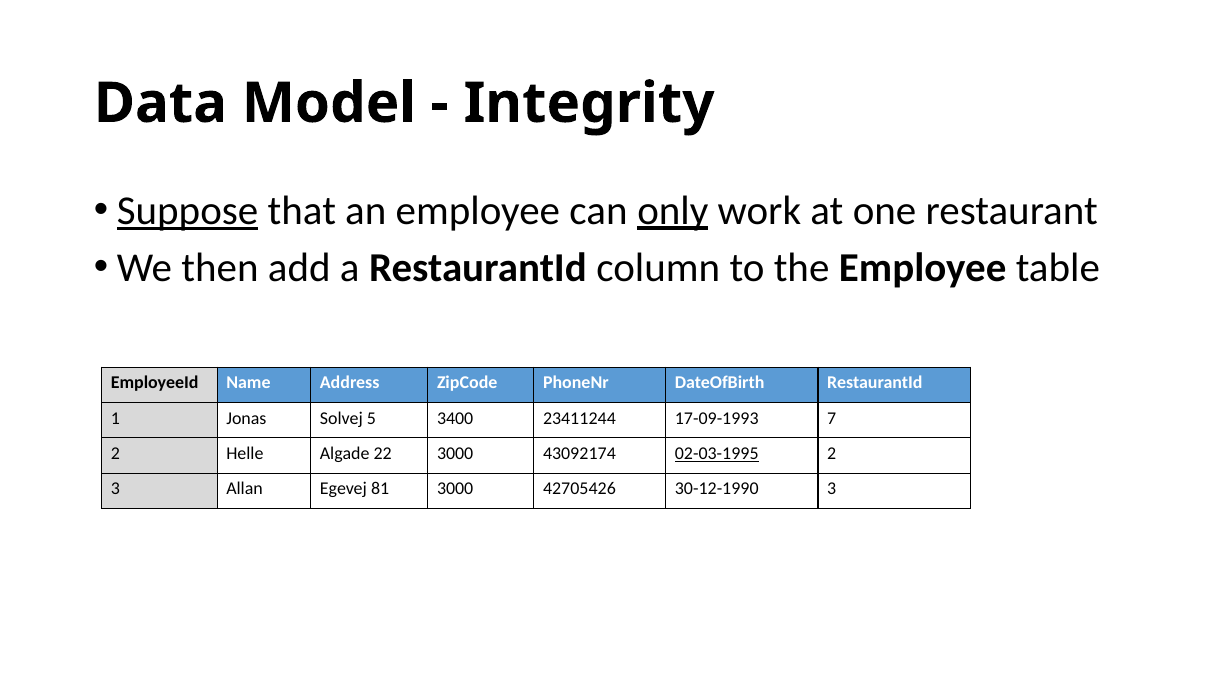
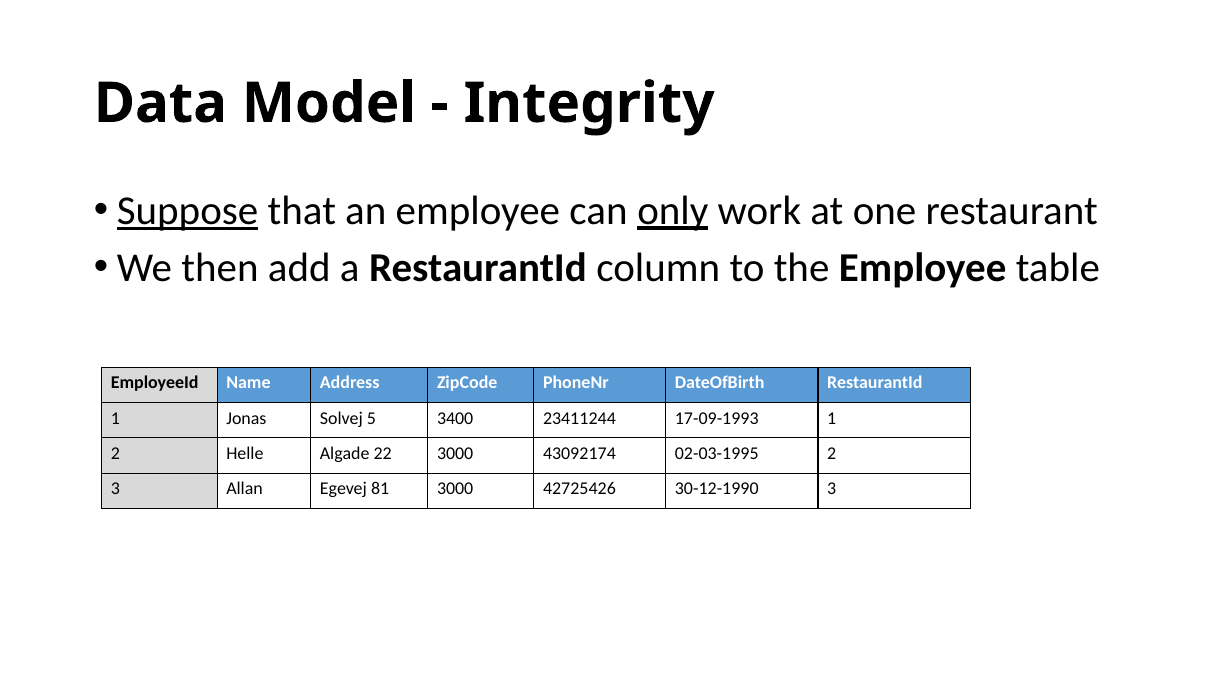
17-09-1993 7: 7 -> 1
02-03-1995 underline: present -> none
42705426: 42705426 -> 42725426
